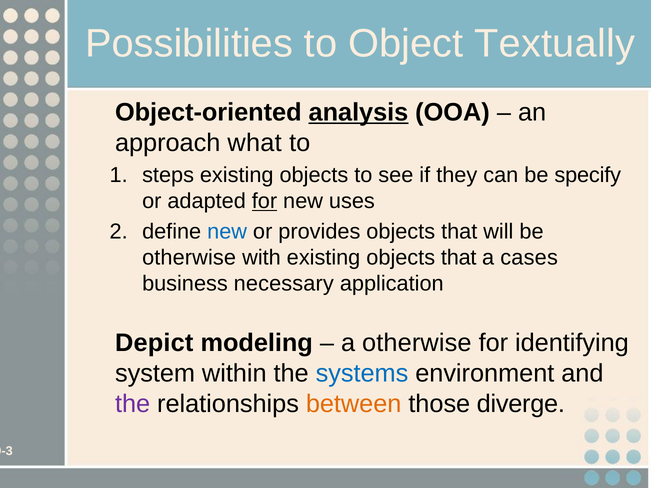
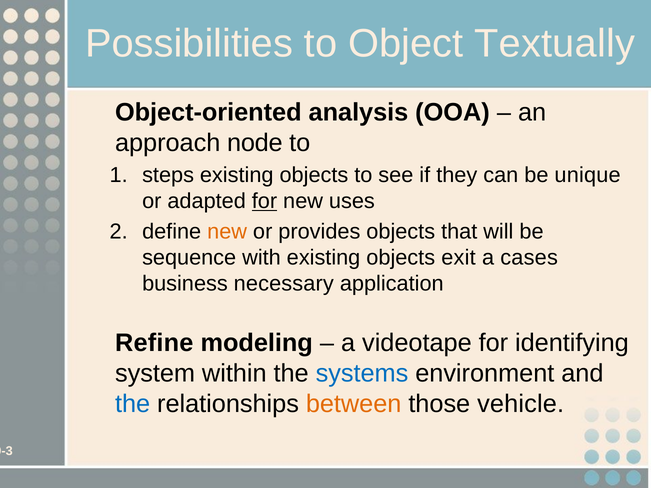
analysis underline: present -> none
what: what -> node
specify: specify -> unique
new at (227, 232) colour: blue -> orange
otherwise at (189, 258): otherwise -> sequence
existing objects that: that -> exit
Depict: Depict -> Refine
a otherwise: otherwise -> videotape
the at (133, 404) colour: purple -> blue
diverge: diverge -> vehicle
